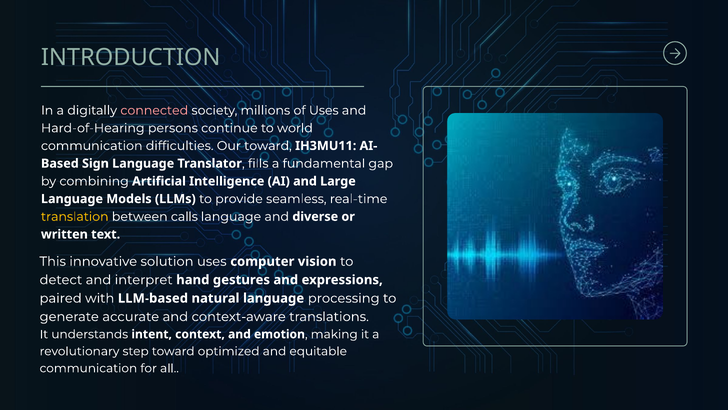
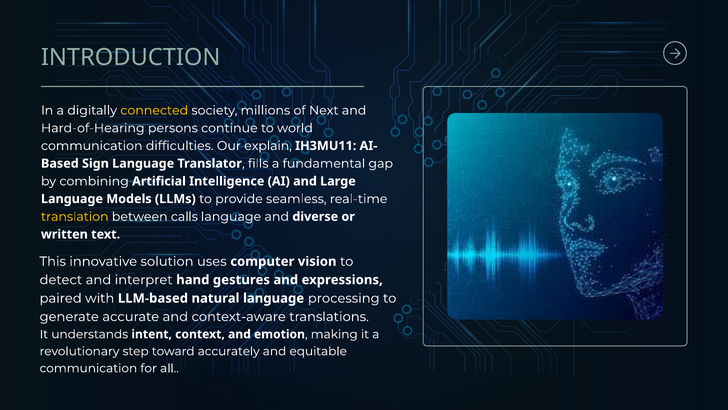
connected colour: pink -> yellow
of Uses: Uses -> Next
Our toward: toward -> explain
optimized: optimized -> accurately
